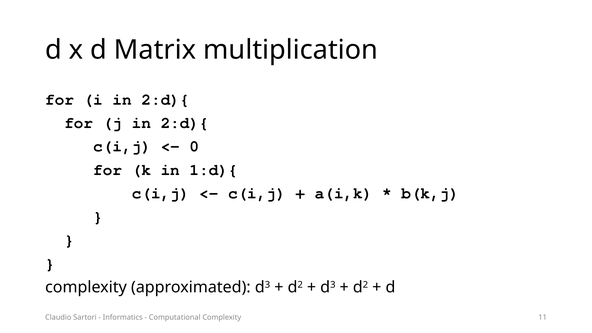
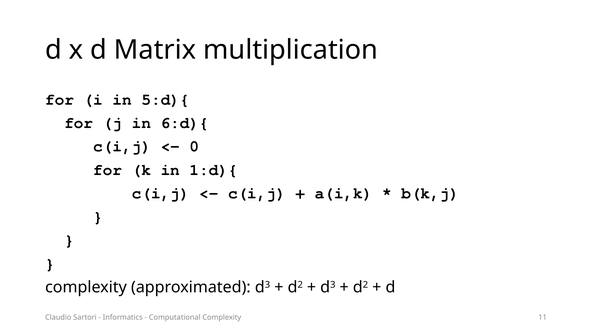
i in 2:d){: 2:d){ -> 5:d){
j in 2:d){: 2:d){ -> 6:d){
